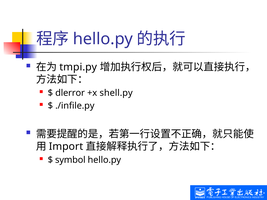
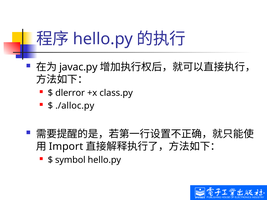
tmpi.py: tmpi.py -> javac.py
shell.py: shell.py -> class.py
./infile.py: ./infile.py -> ./alloc.py
